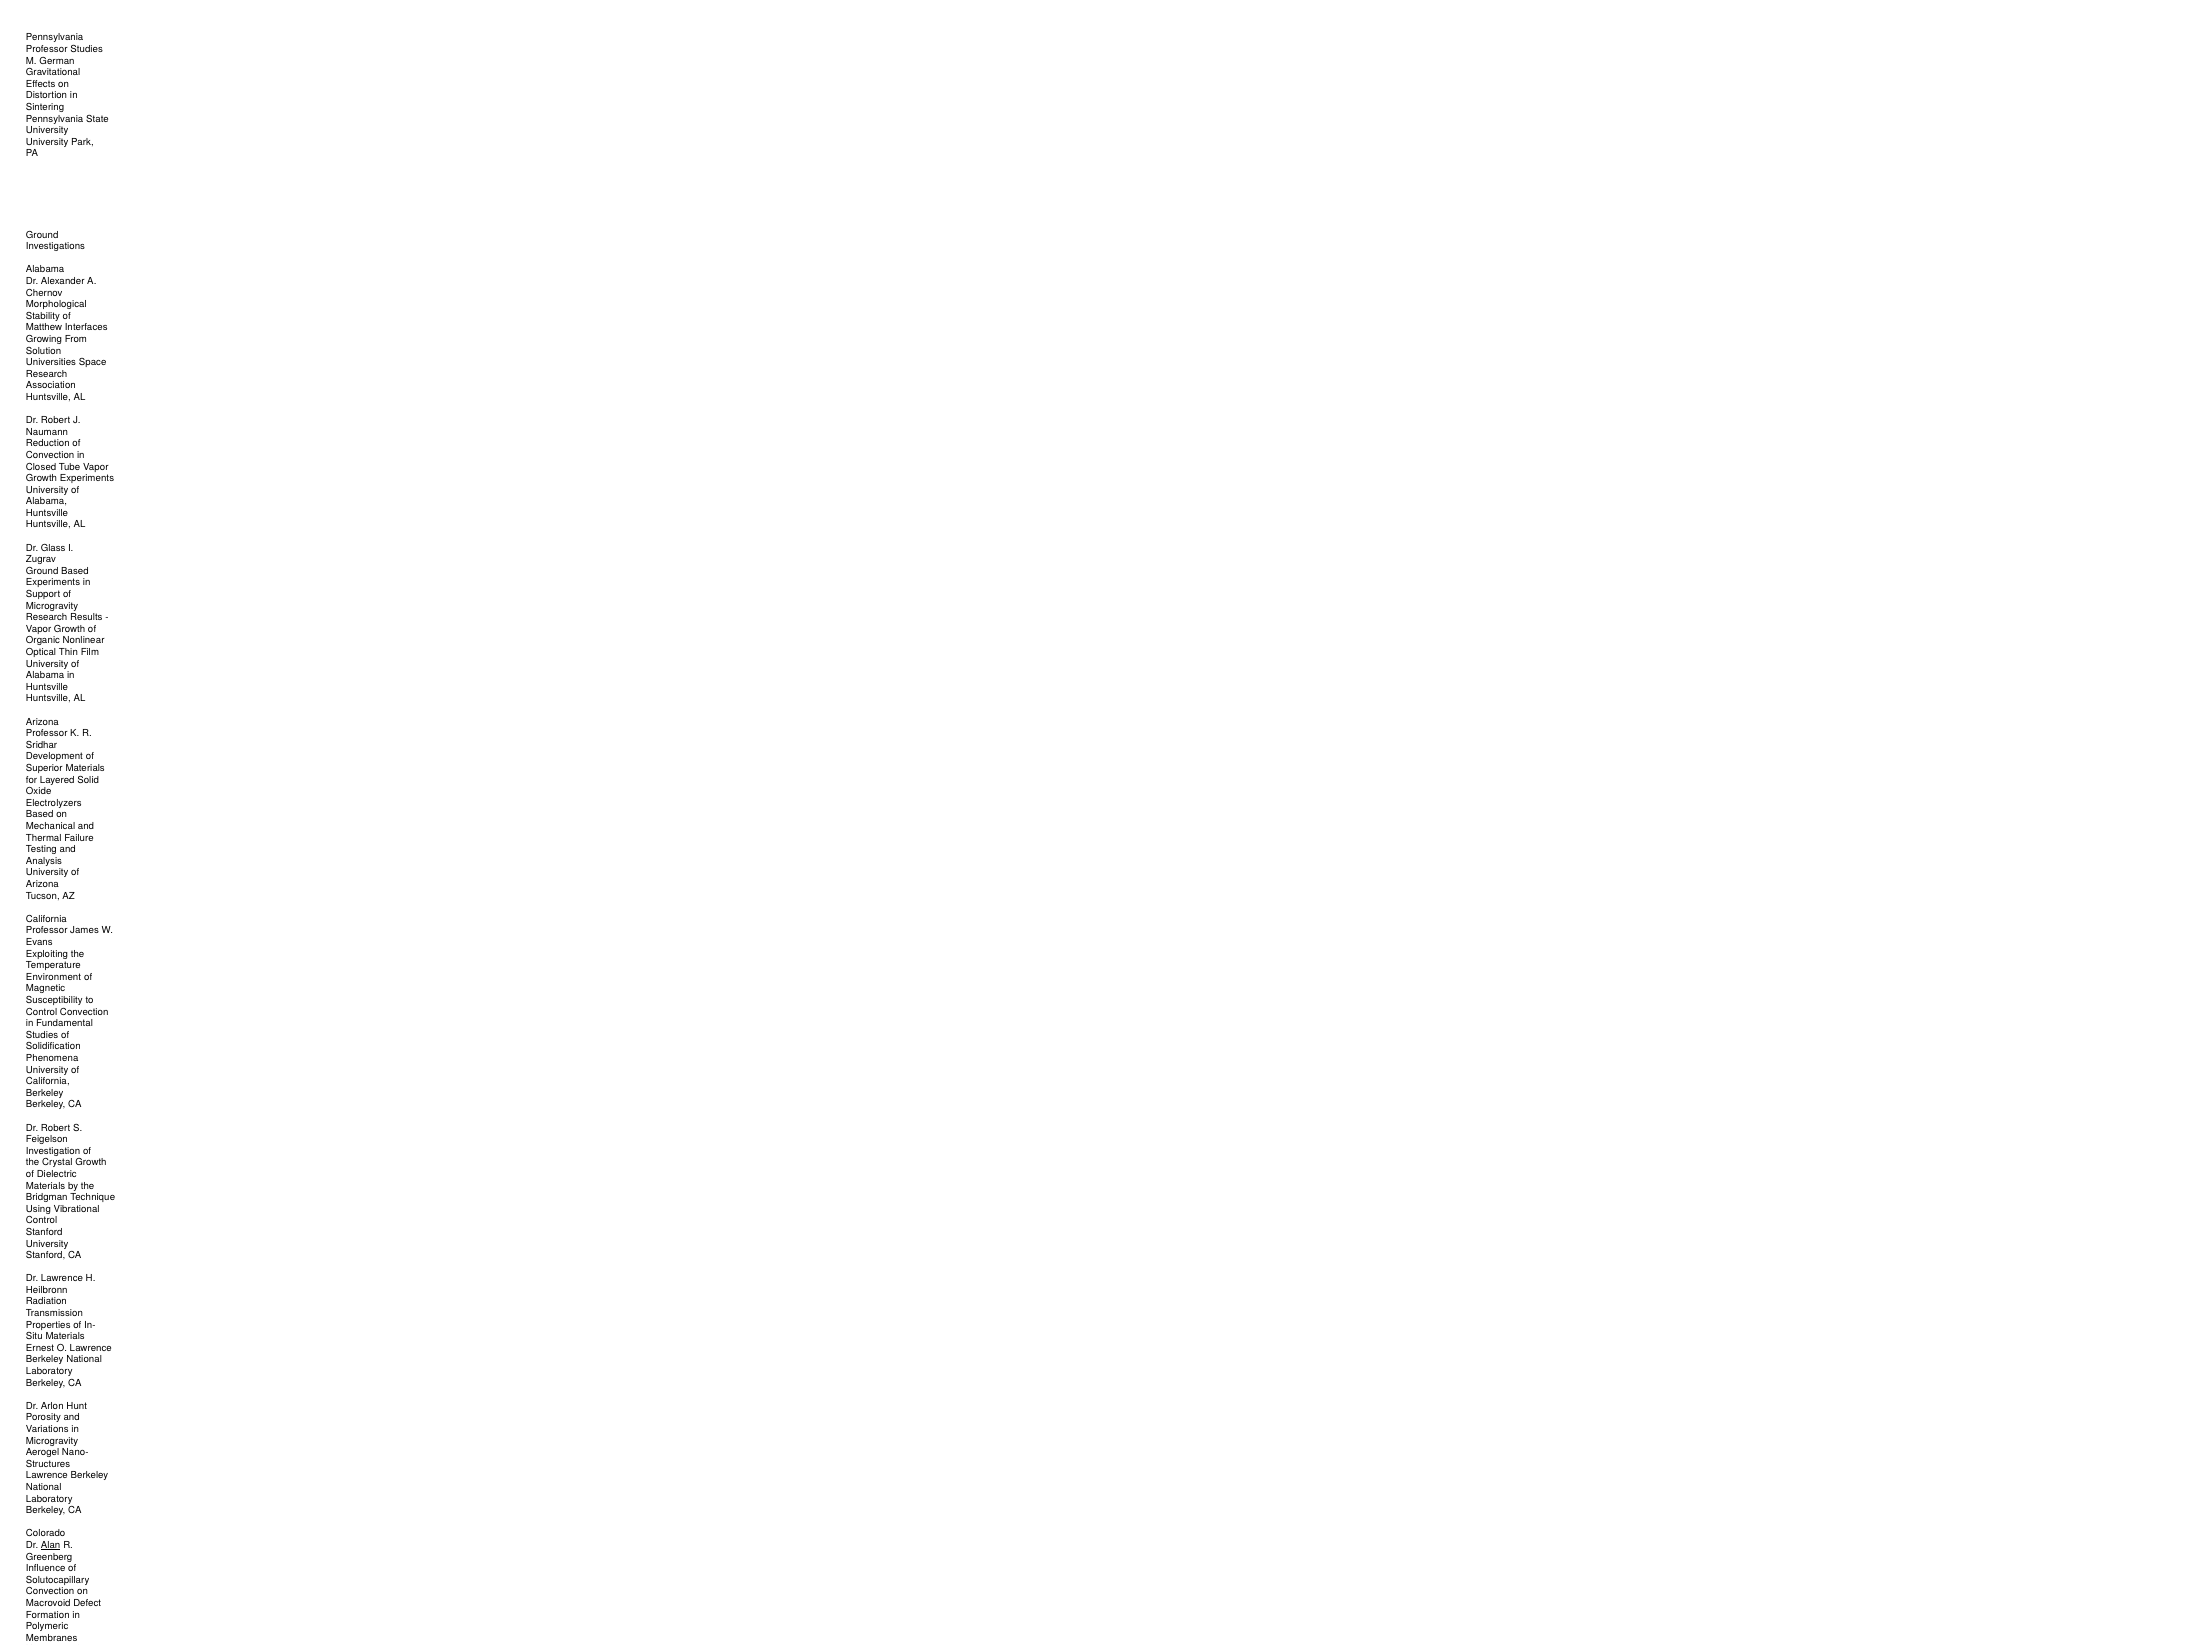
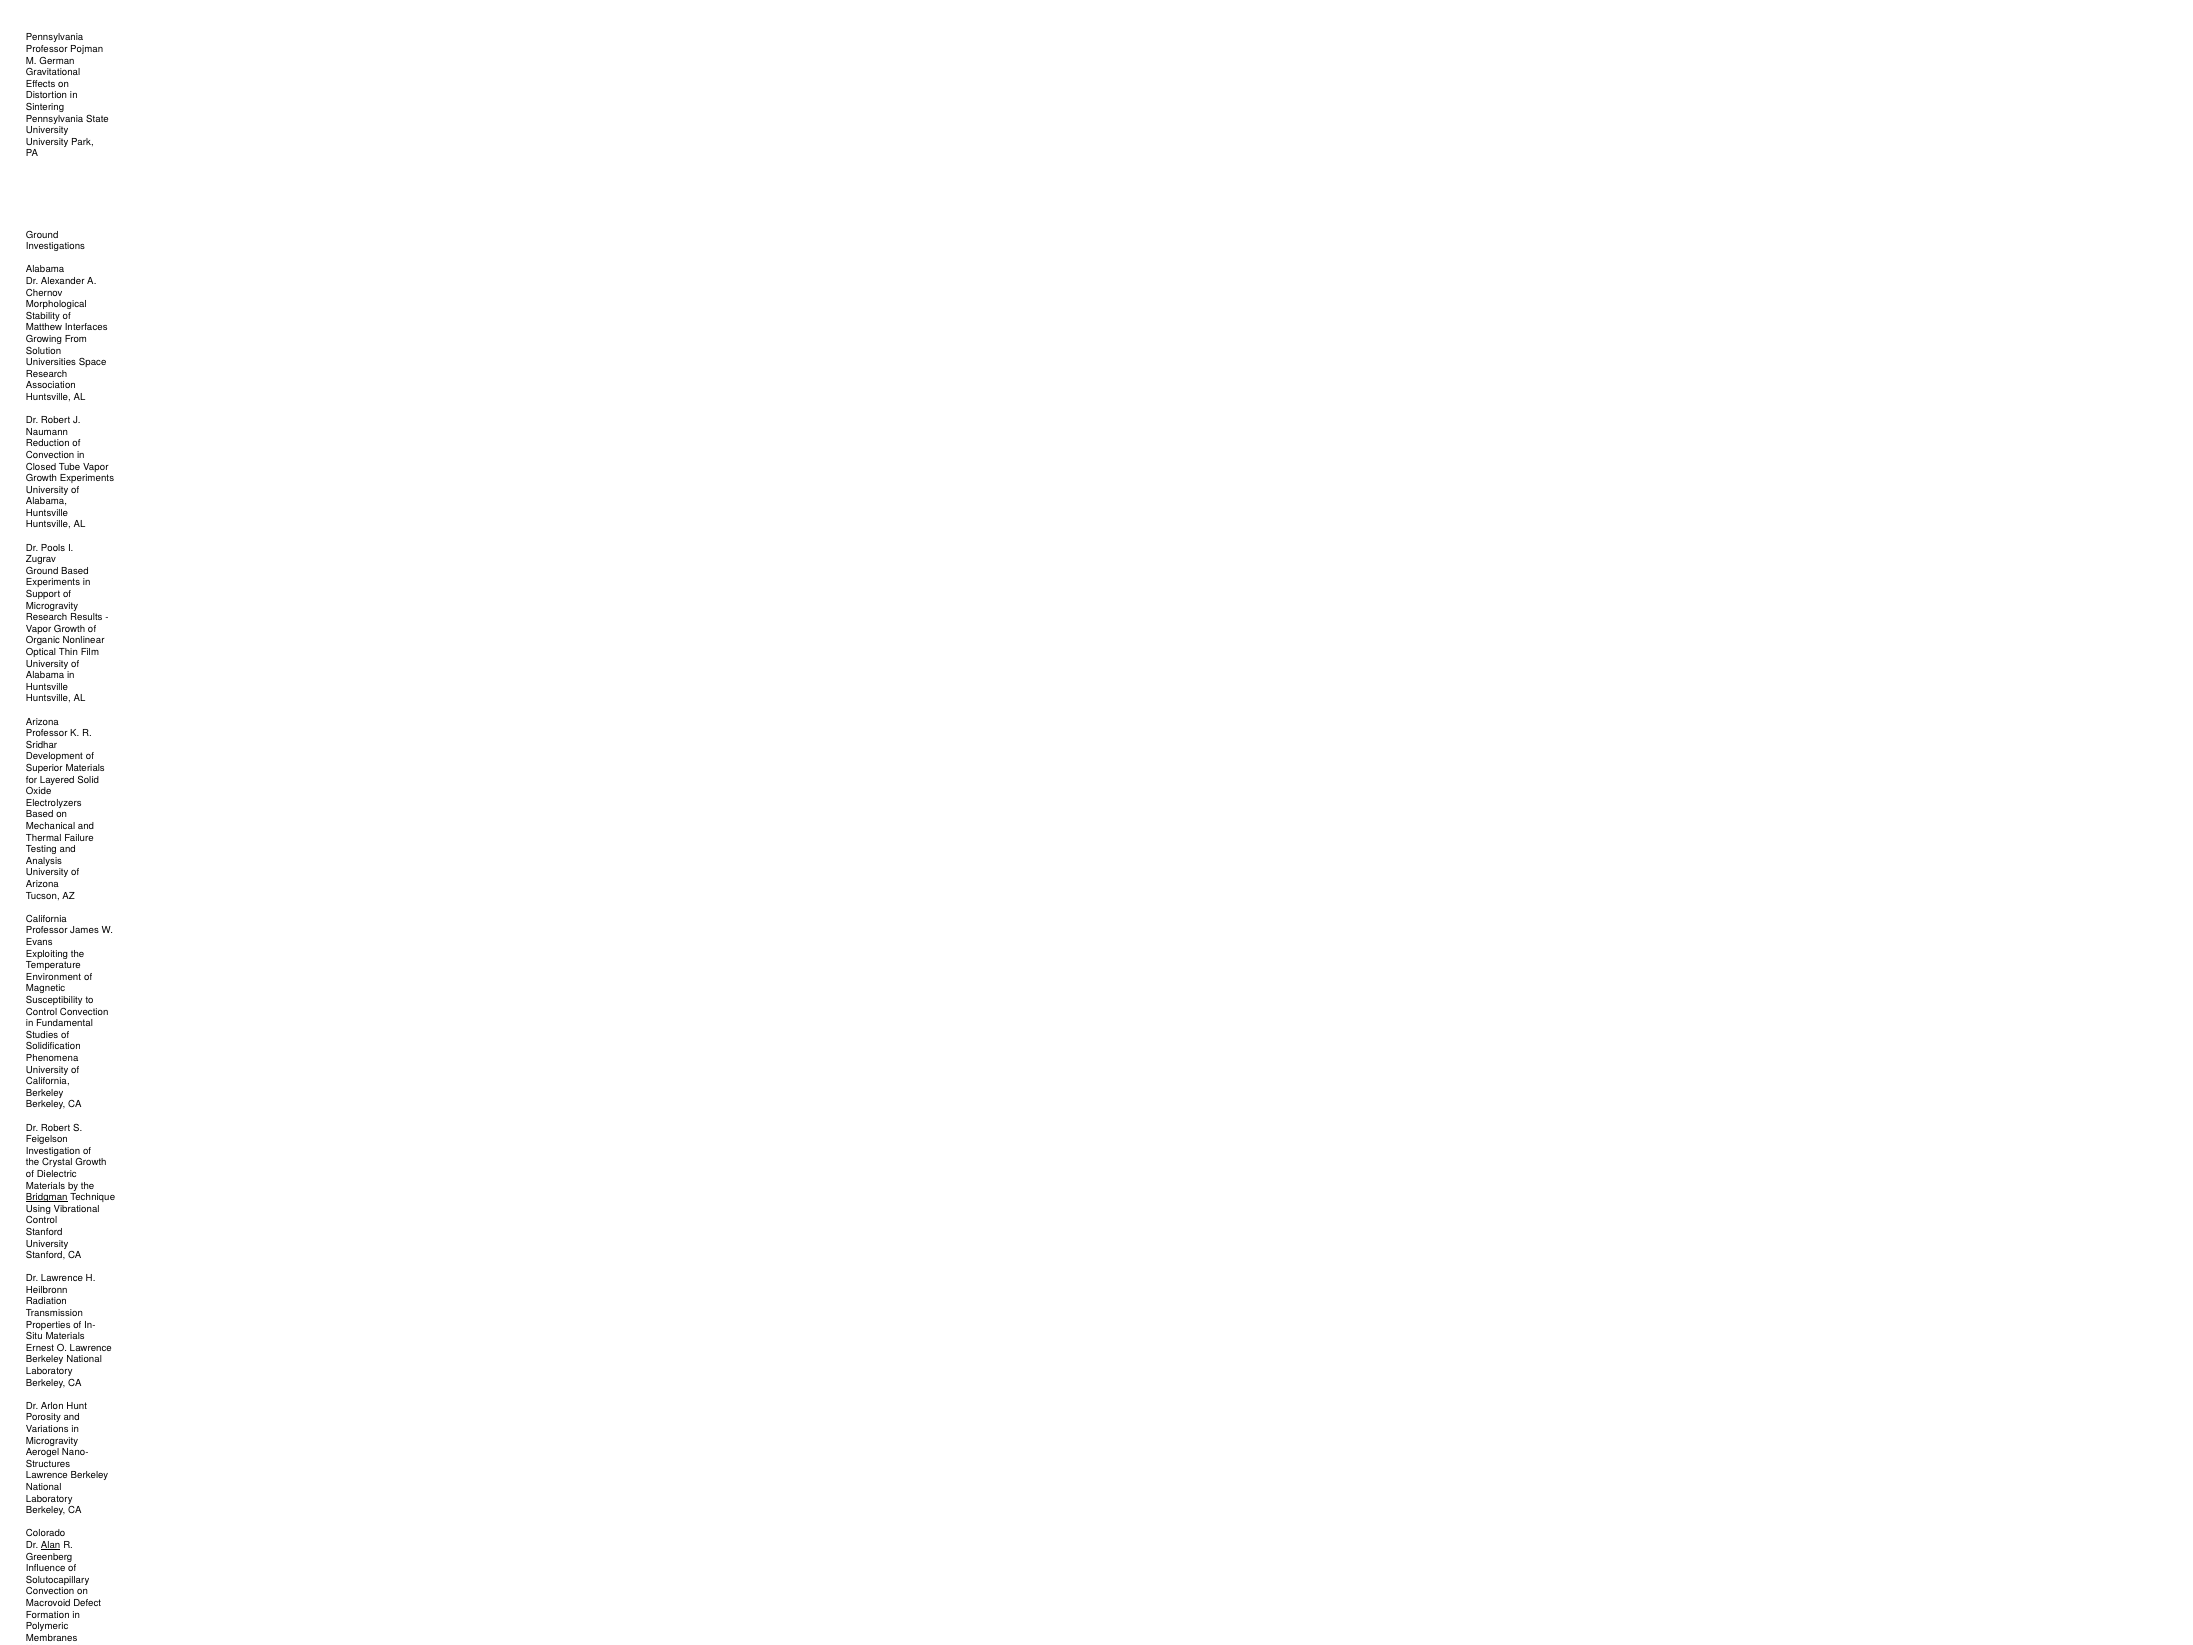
Professor Studies: Studies -> Pojman
Glass: Glass -> Pools
Bridgman underline: none -> present
